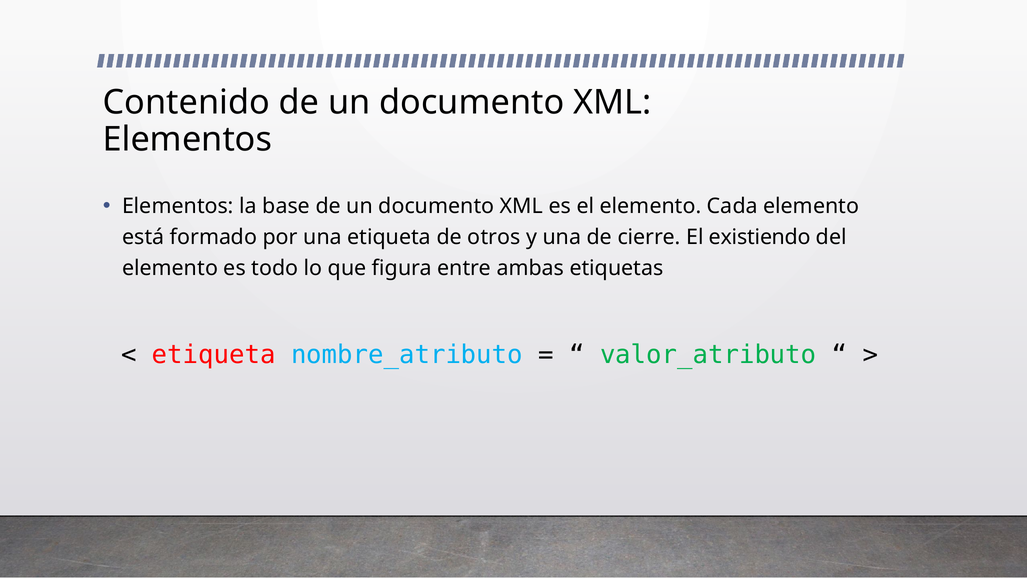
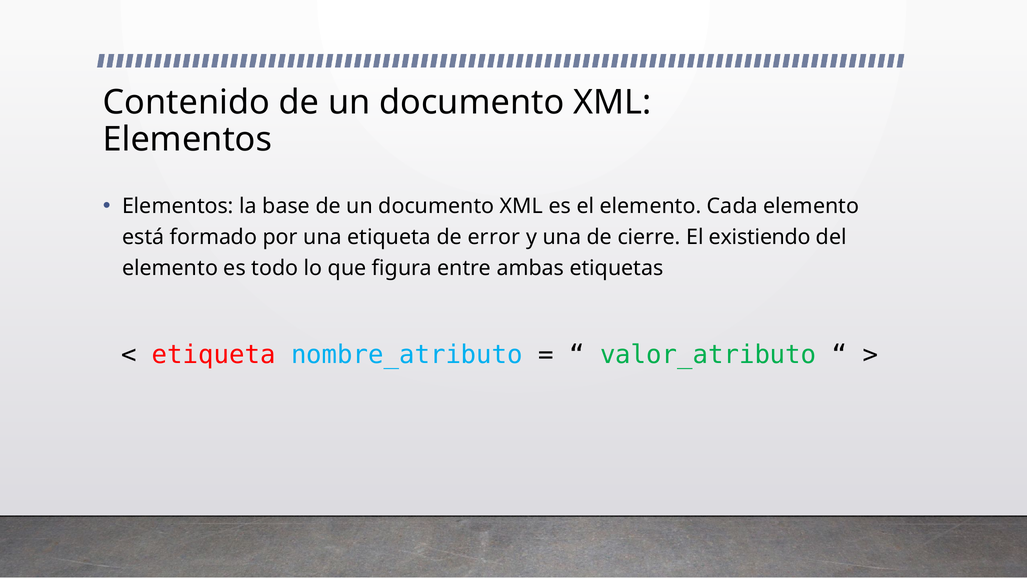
otros: otros -> error
